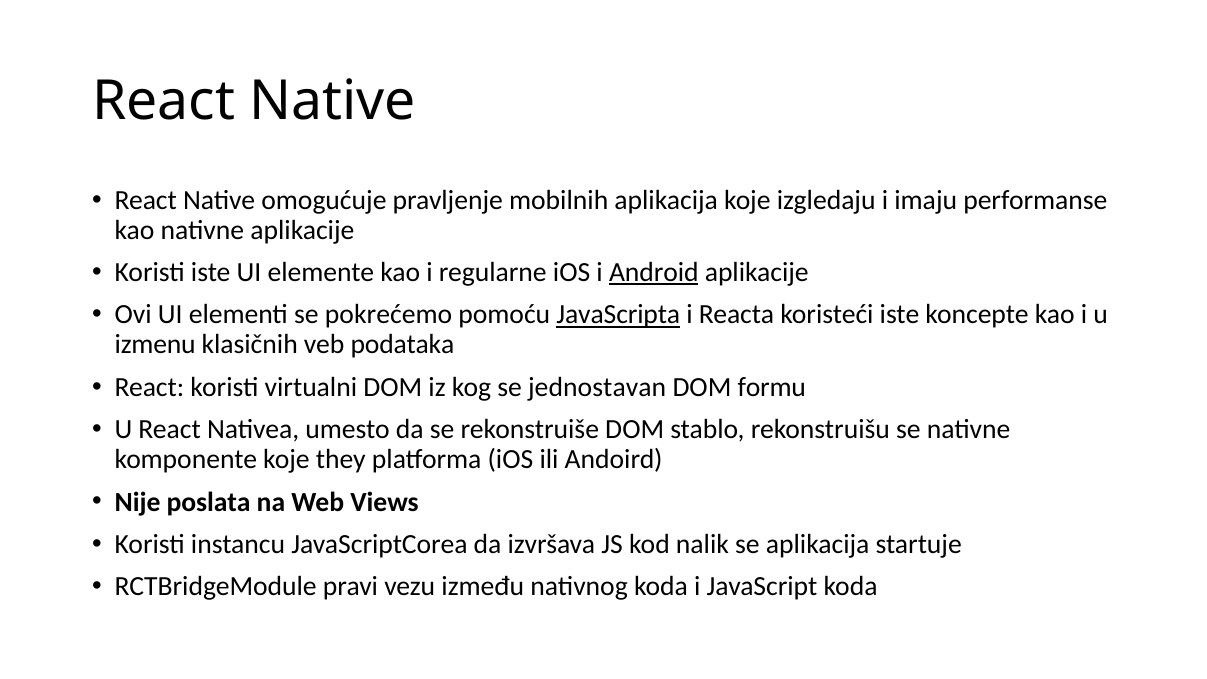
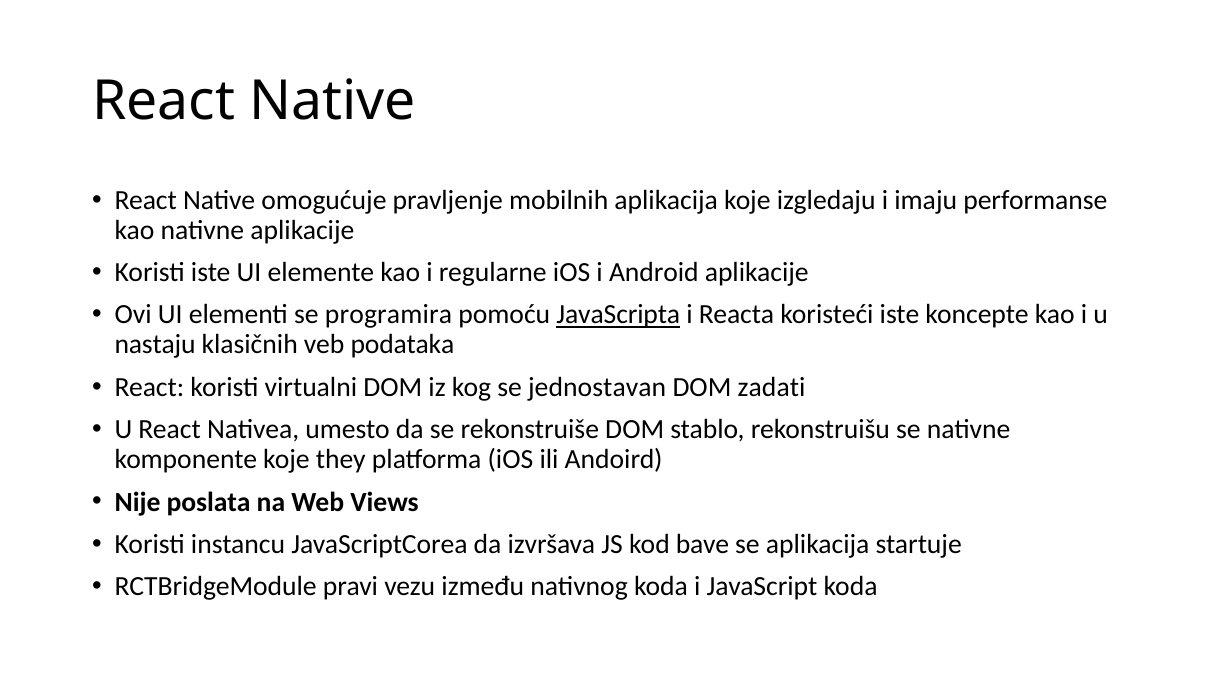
Android underline: present -> none
pokrećemo: pokrećemo -> programira
izmenu: izmenu -> nastaju
formu: formu -> zadati
nalik: nalik -> bave
